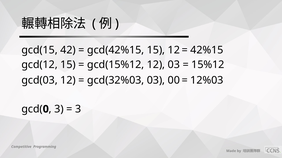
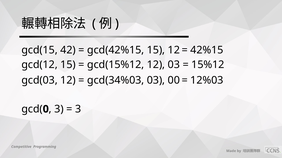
gcd(32%03: gcd(32%03 -> gcd(34%03
